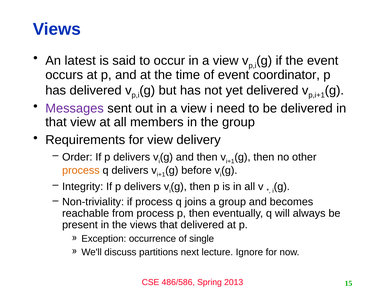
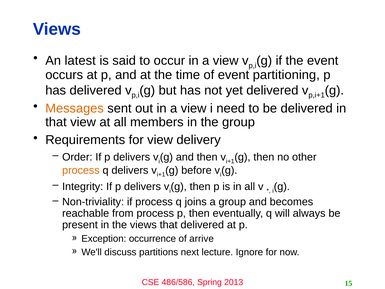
coordinator: coordinator -> partitioning
Messages colour: purple -> orange
single: single -> arrive
